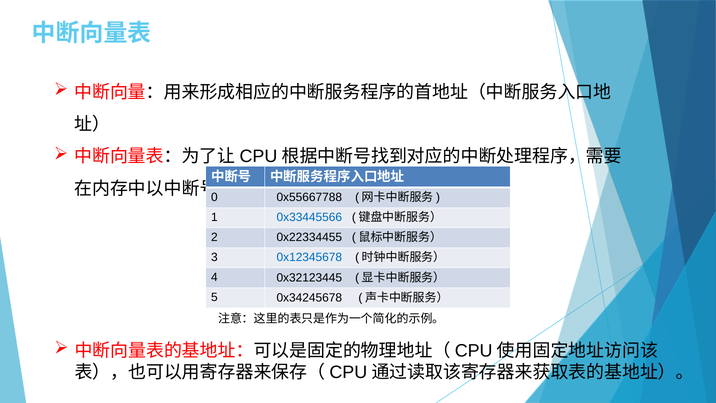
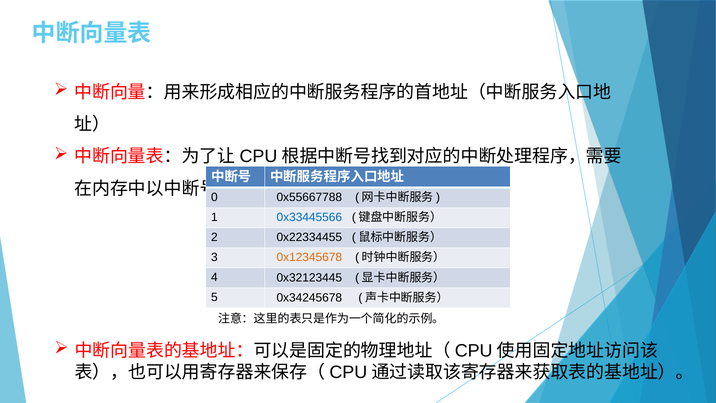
0x12345678 colour: blue -> orange
